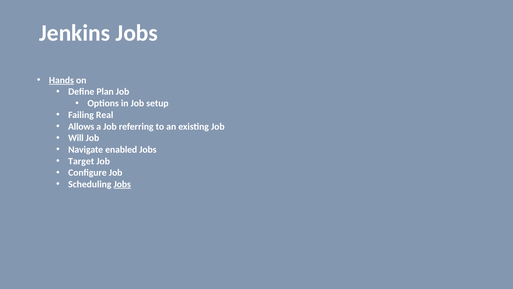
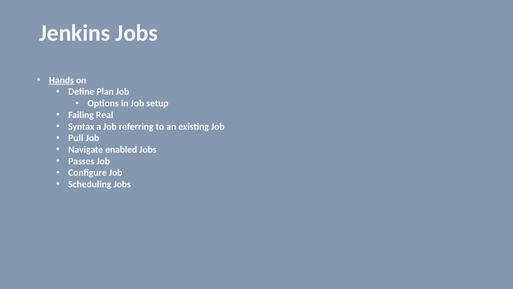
Allows: Allows -> Syntax
Will: Will -> Pull
Target: Target -> Passes
Jobs at (122, 184) underline: present -> none
